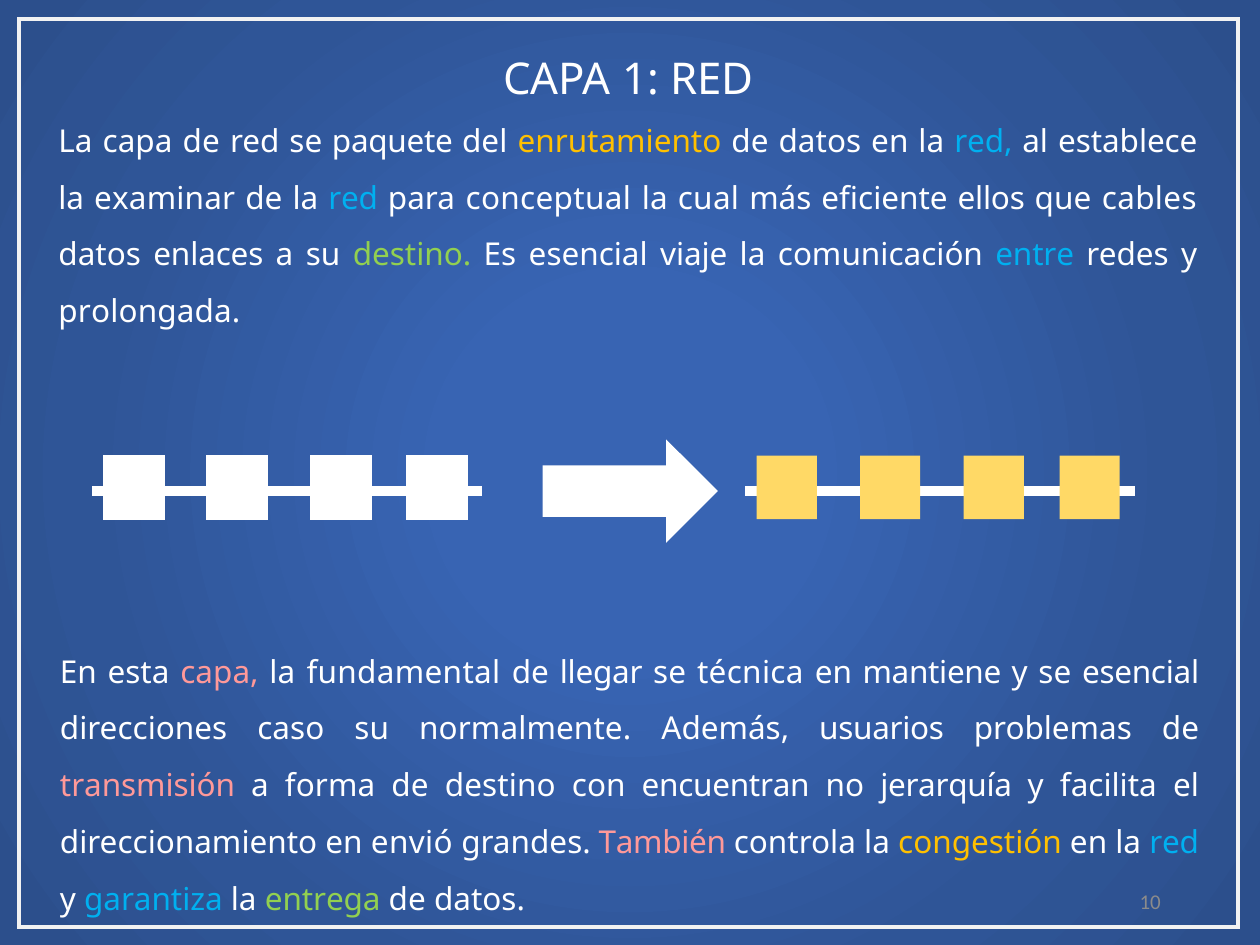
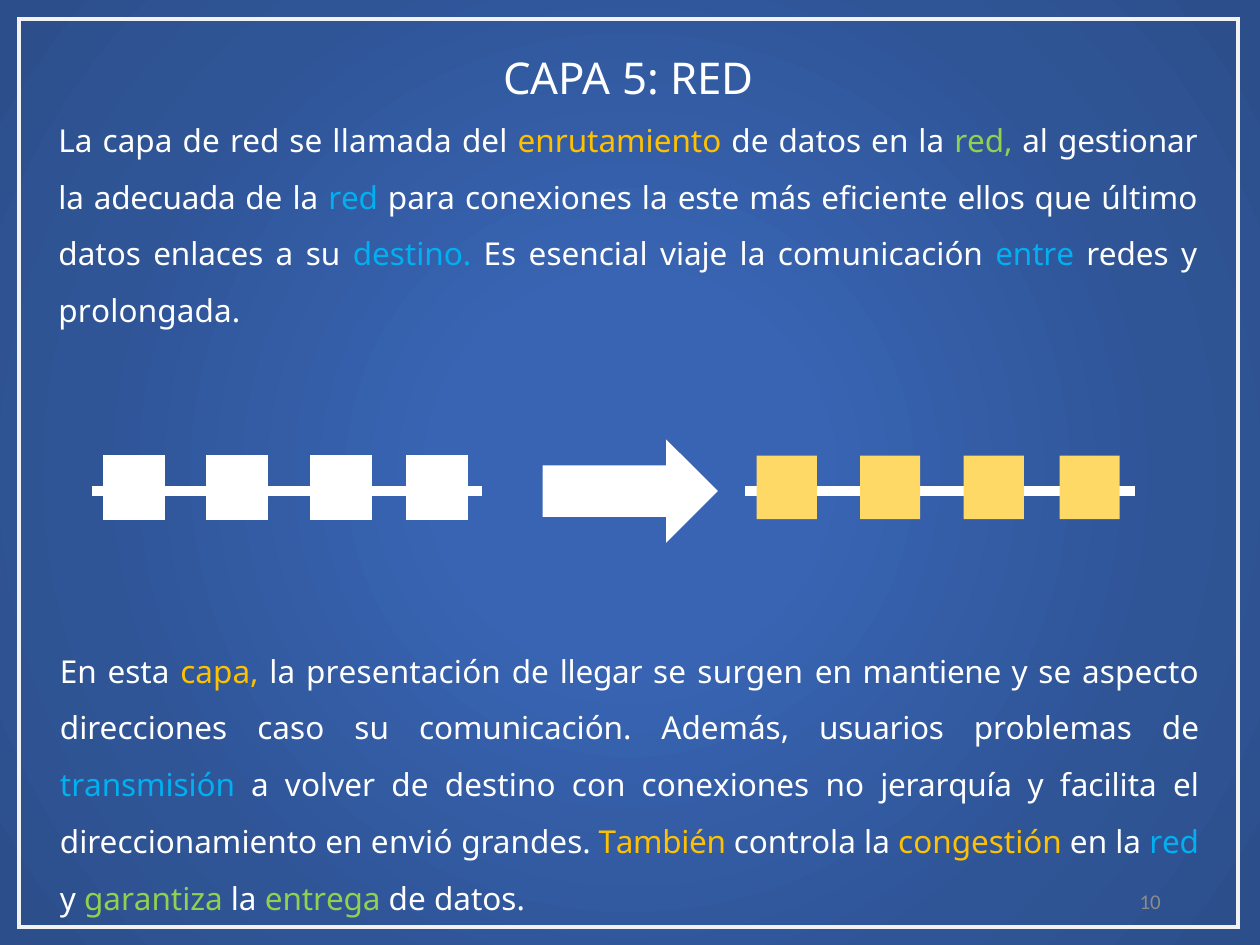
1: 1 -> 5
paquete: paquete -> llamada
red at (983, 142) colour: light blue -> light green
establece: establece -> gestionar
examinar: examinar -> adecuada
para conceptual: conceptual -> conexiones
cual: cual -> este
cables: cables -> último
destino at (412, 255) colour: light green -> light blue
capa at (219, 673) colour: pink -> yellow
fundamental: fundamental -> presentación
técnica: técnica -> surgen
se esencial: esencial -> aspecto
su normalmente: normalmente -> comunicación
transmisión colour: pink -> light blue
forma: forma -> volver
con encuentran: encuentran -> conexiones
También colour: pink -> yellow
garantiza colour: light blue -> light green
